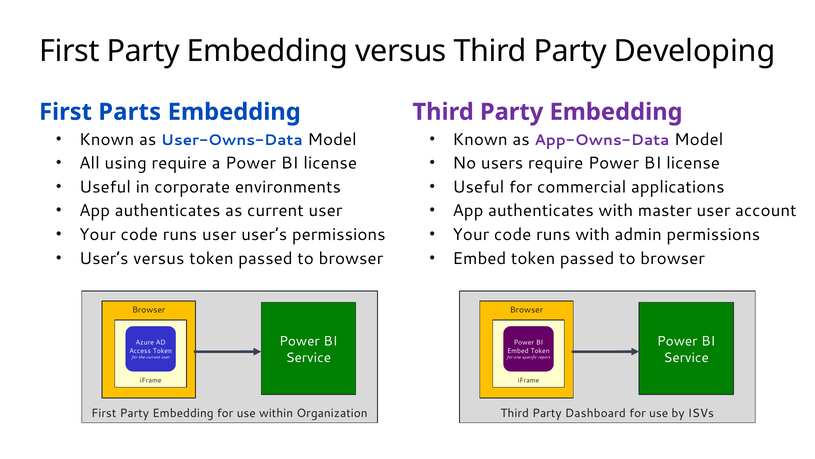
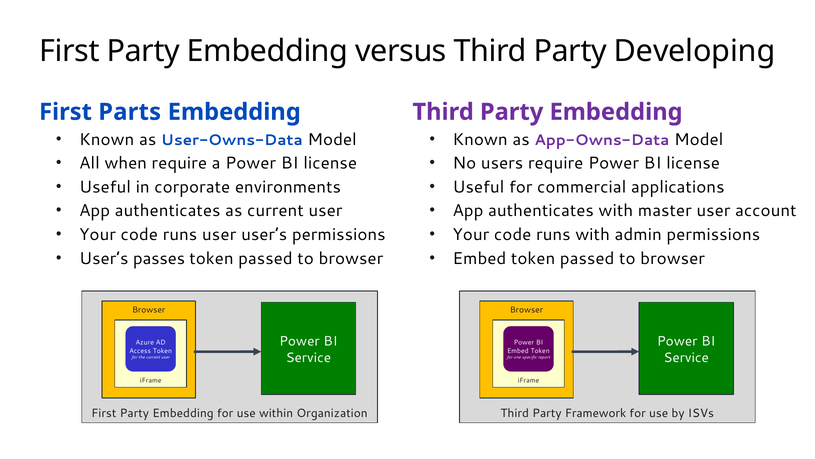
using: using -> when
User’s versus: versus -> passes
Dashboard: Dashboard -> Framework
